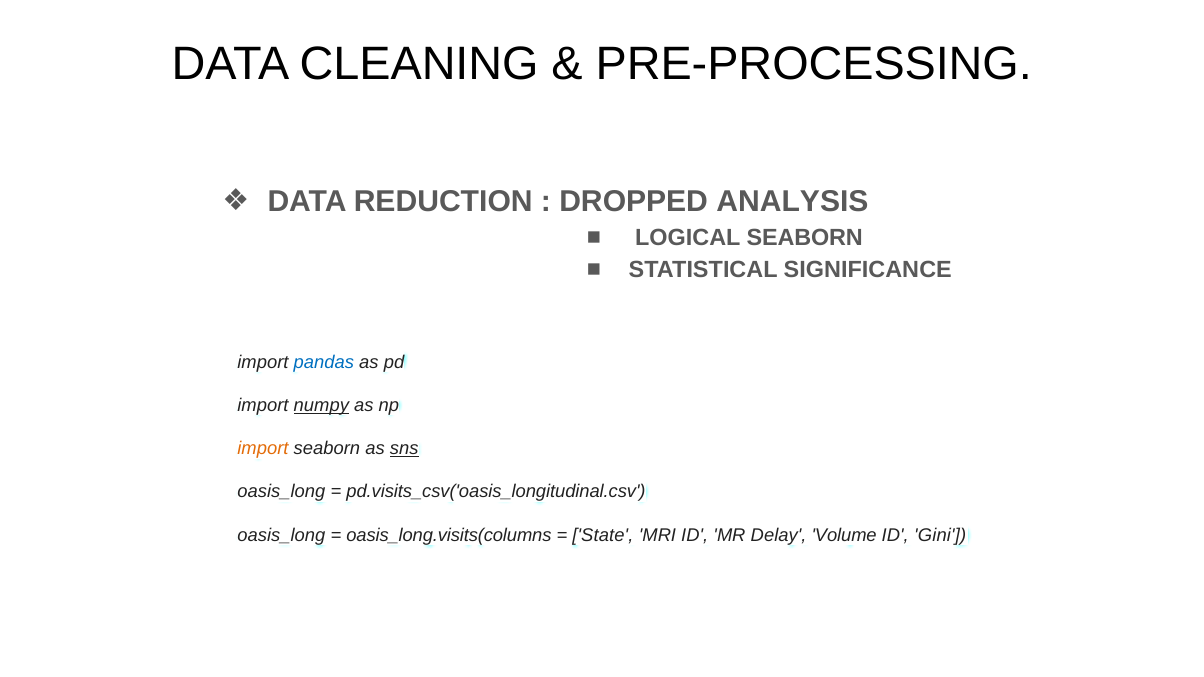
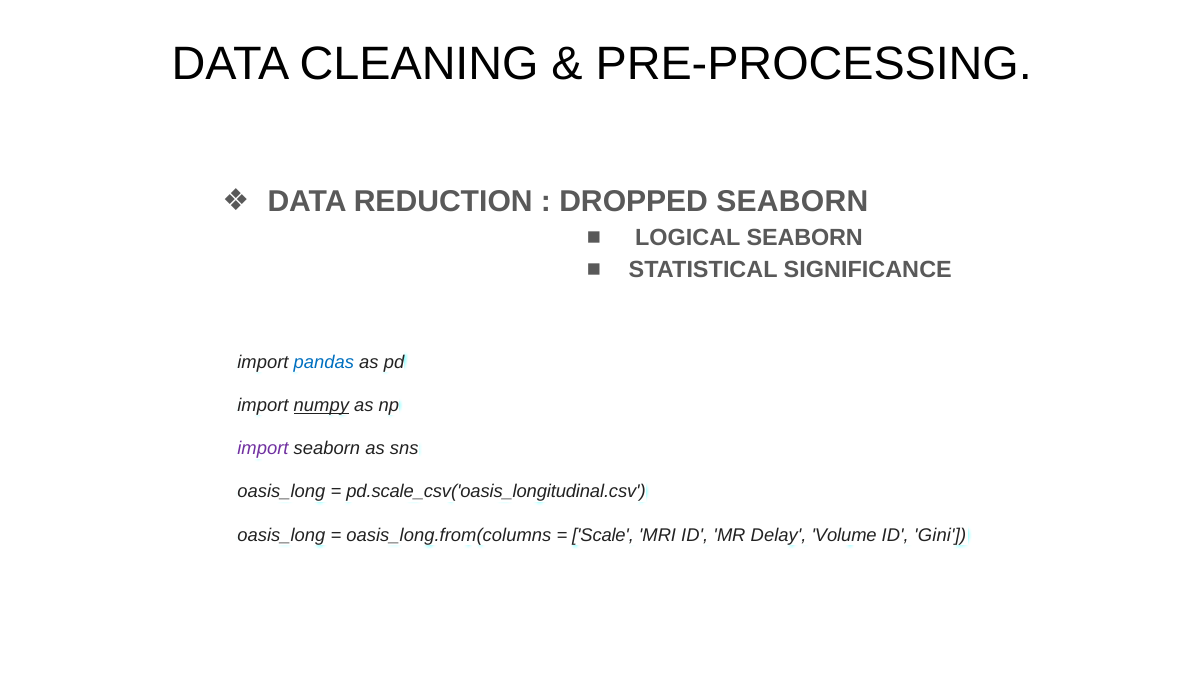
DROPPED ANALYSIS: ANALYSIS -> SEABORN
import at (263, 449) colour: orange -> purple
sns underline: present -> none
pd.visits_csv('oasis_longitudinal.csv: pd.visits_csv('oasis_longitudinal.csv -> pd.scale_csv('oasis_longitudinal.csv
oasis_long.visits(columns: oasis_long.visits(columns -> oasis_long.from(columns
State: State -> Scale
